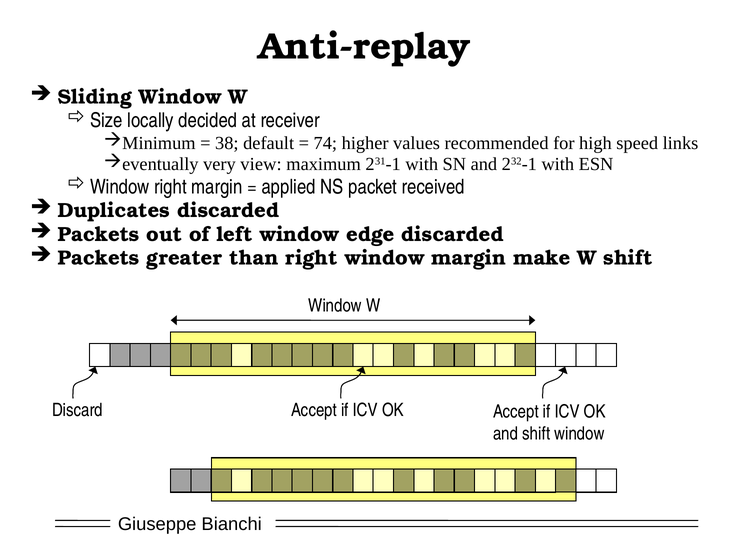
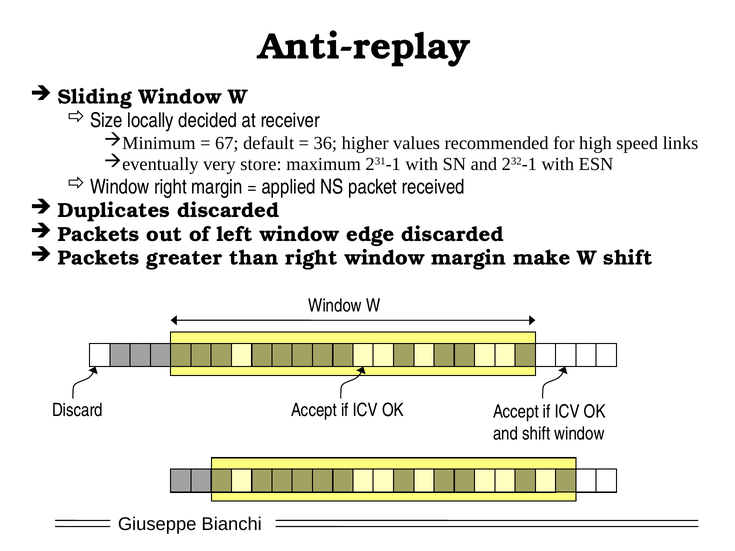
38: 38 -> 67
74: 74 -> 36
view: view -> store
